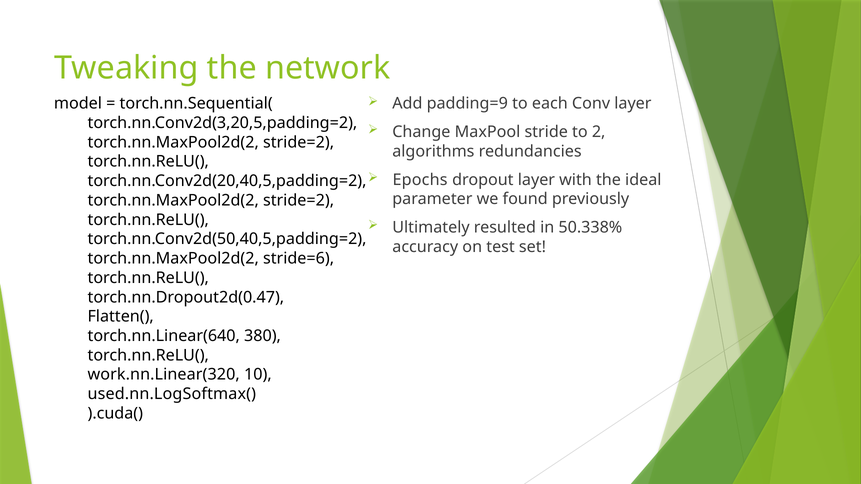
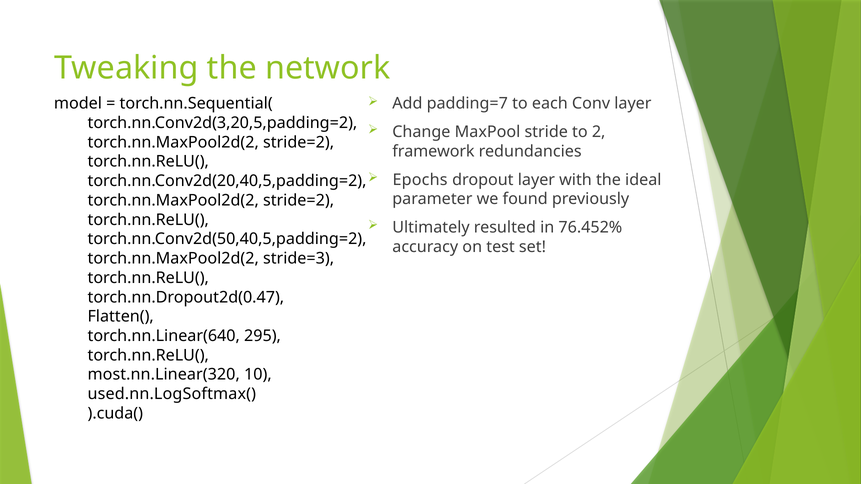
padding=9: padding=9 -> padding=7
algorithms: algorithms -> framework
50.338%: 50.338% -> 76.452%
stride=6: stride=6 -> stride=3
380: 380 -> 295
work.nn.Linear(320: work.nn.Linear(320 -> most.nn.Linear(320
